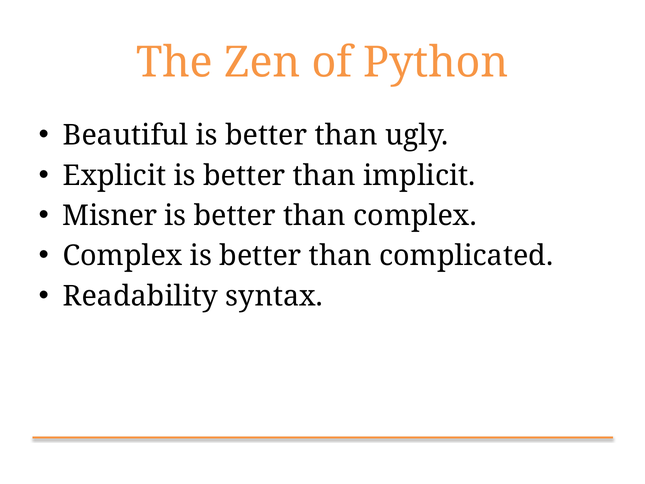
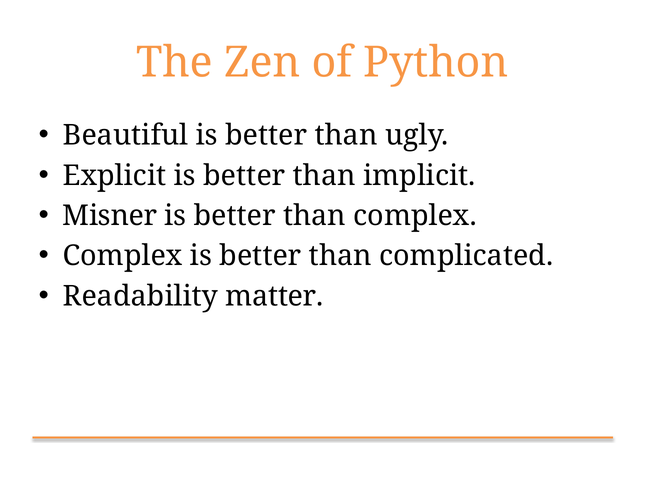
syntax: syntax -> matter
